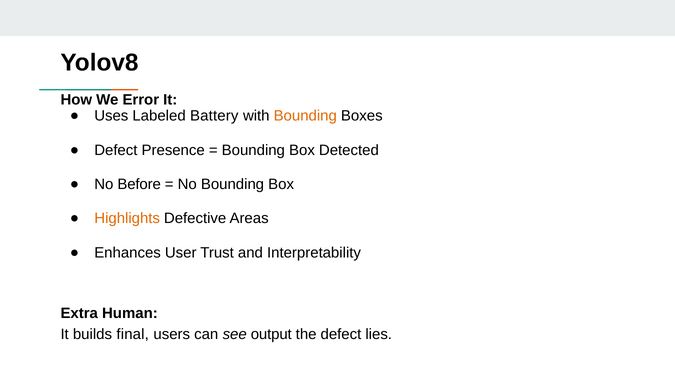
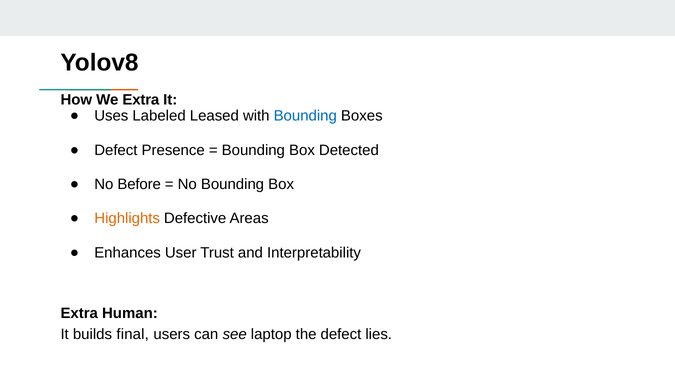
We Error: Error -> Extra
Battery: Battery -> Leased
Bounding at (305, 116) colour: orange -> blue
output: output -> laptop
